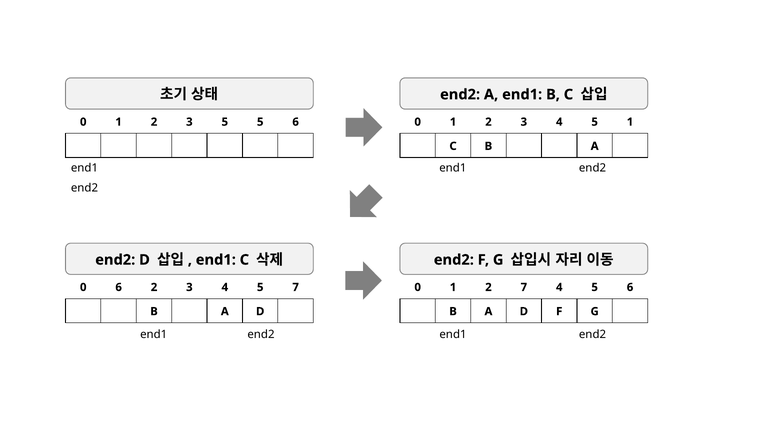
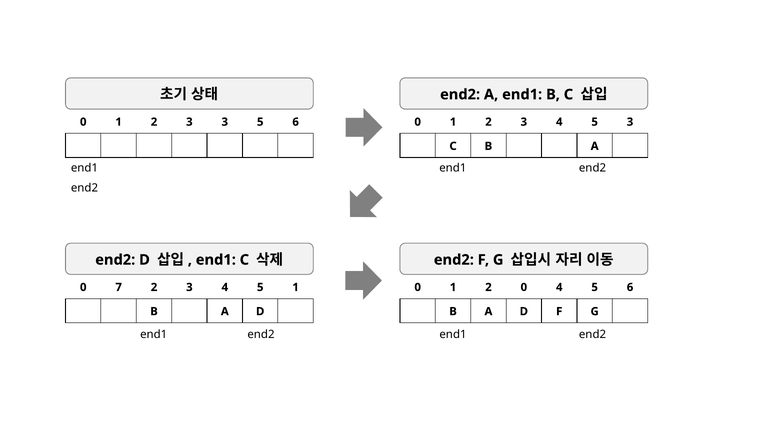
3 5: 5 -> 3
5 1: 1 -> 3
0 6: 6 -> 7
5 7: 7 -> 1
2 7: 7 -> 0
